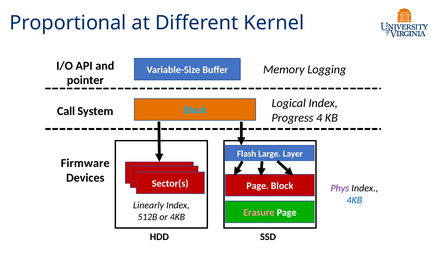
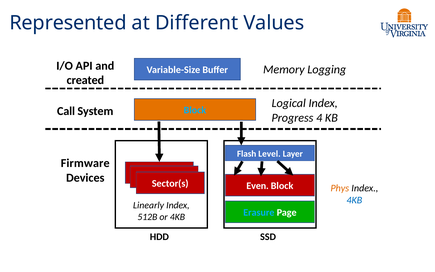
Proportional: Proportional -> Represented
Kernel: Kernel -> Values
pointer: pointer -> created
Large: Large -> Level
Page at (258, 186): Page -> Even
Phys colour: purple -> orange
Erasure colour: pink -> light blue
